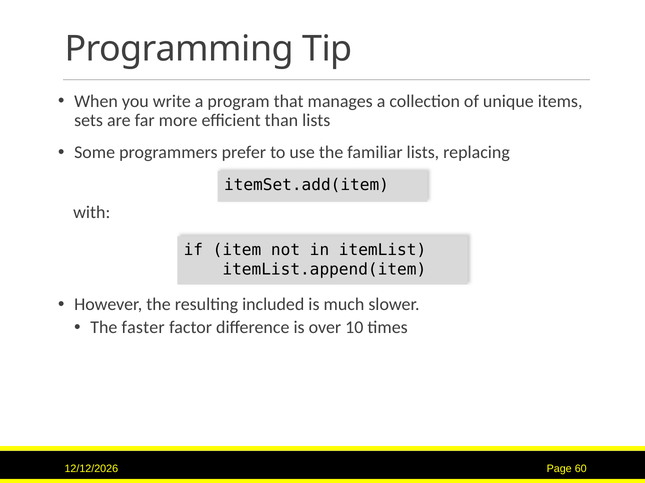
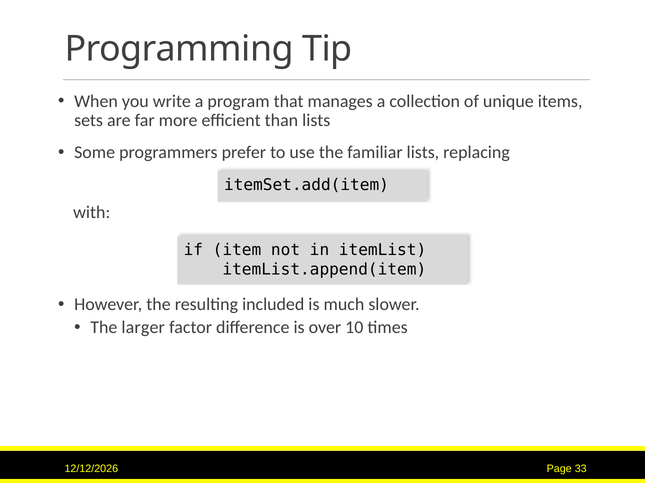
faster: faster -> larger
60: 60 -> 33
